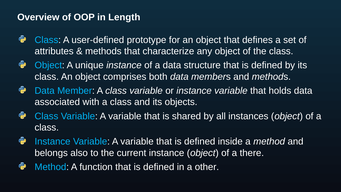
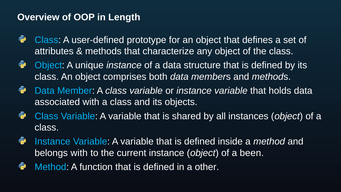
belongs also: also -> with
there: there -> been
